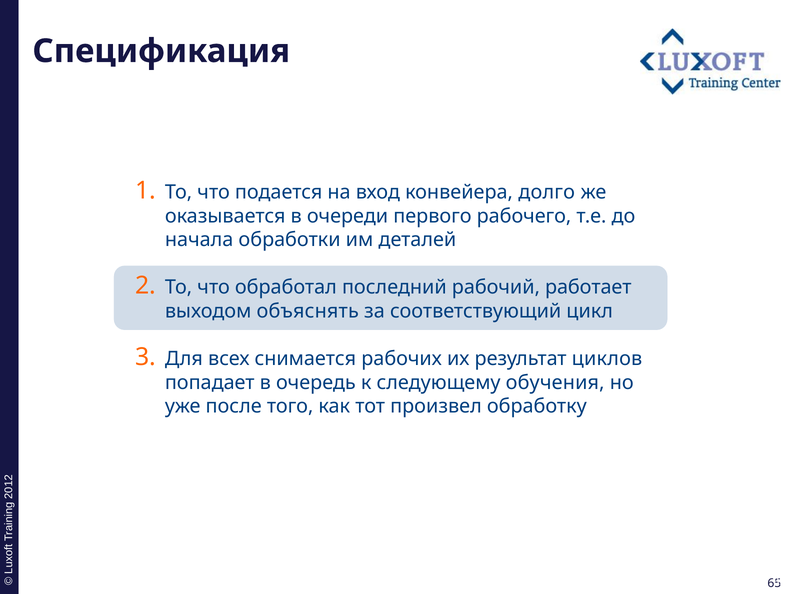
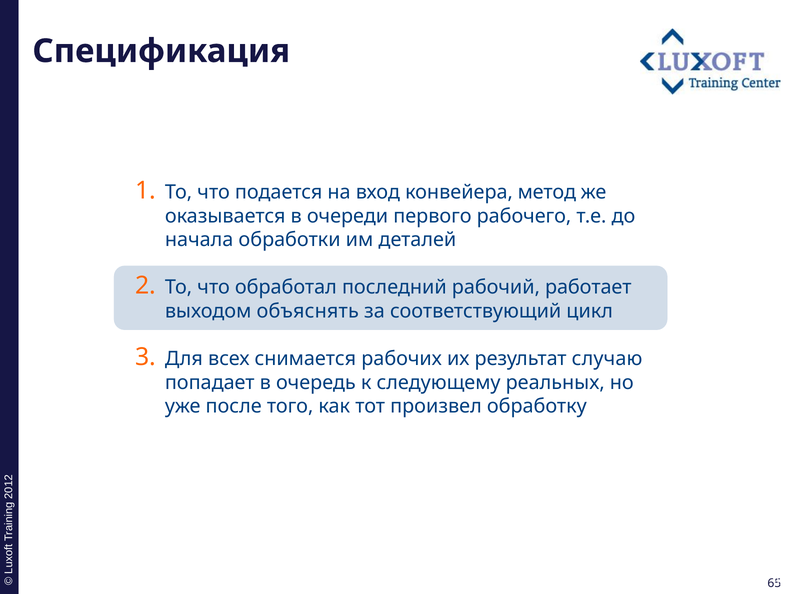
долго: долго -> метод
циклов: циклов -> случаю
обучения: обучения -> реальных
